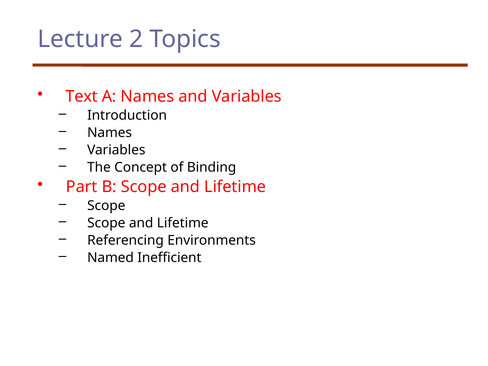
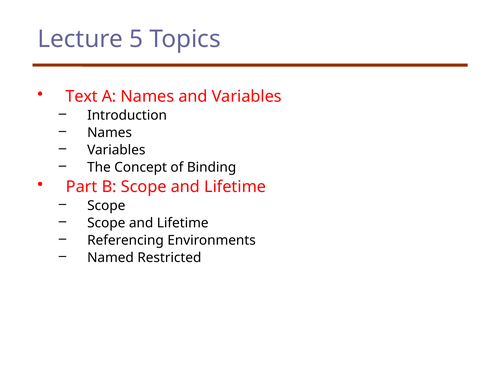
2: 2 -> 5
Inefficient: Inefficient -> Restricted
